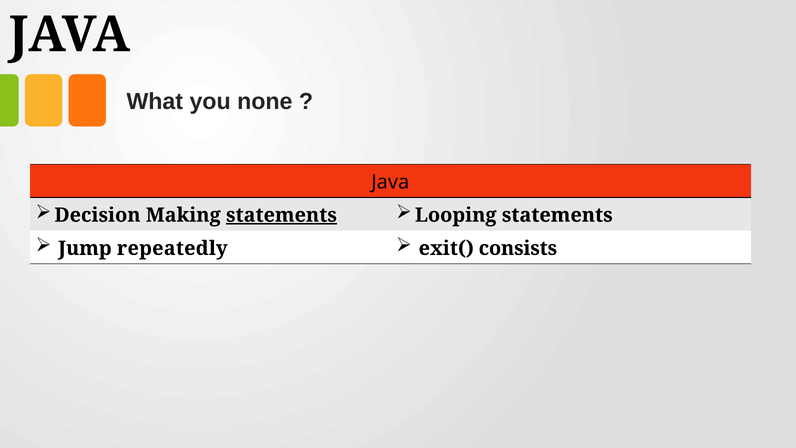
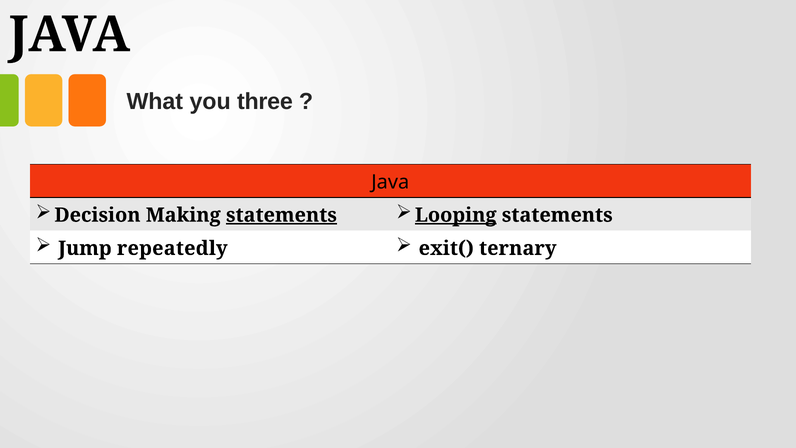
none: none -> three
Looping underline: none -> present
consists: consists -> ternary
